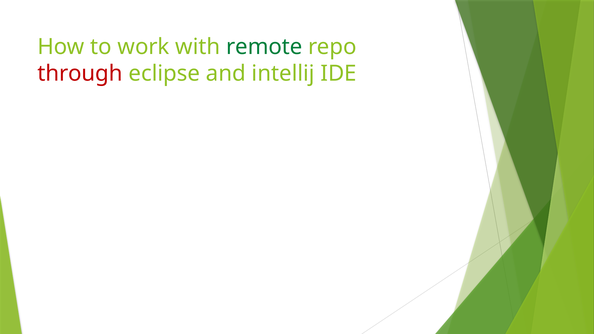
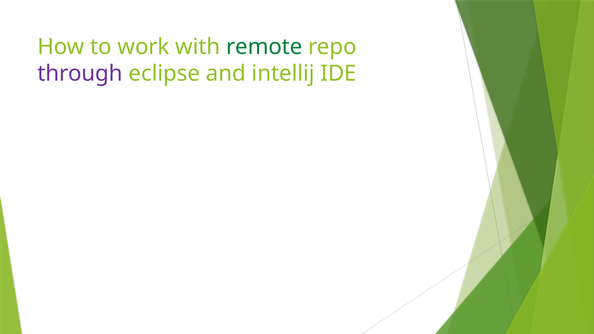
through colour: red -> purple
